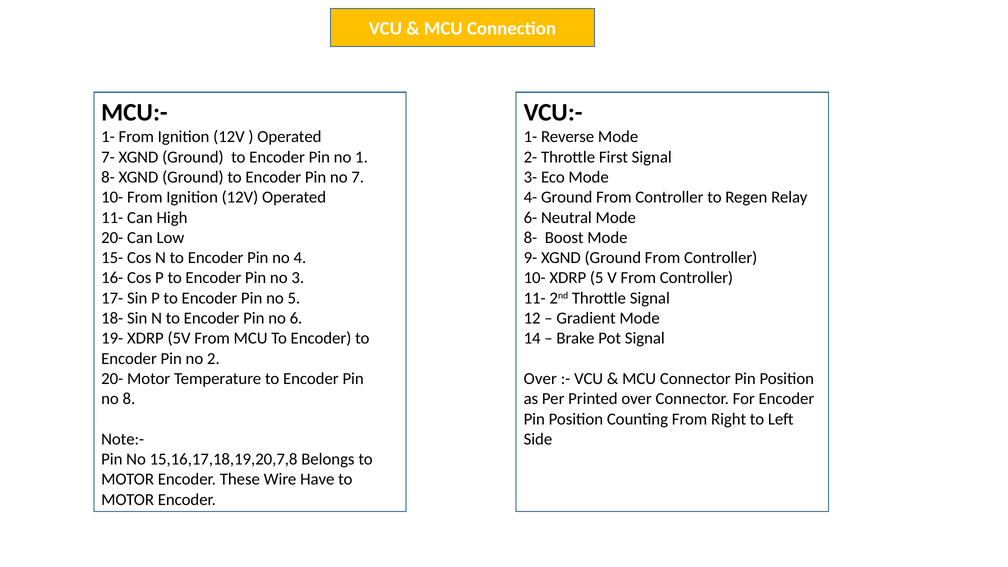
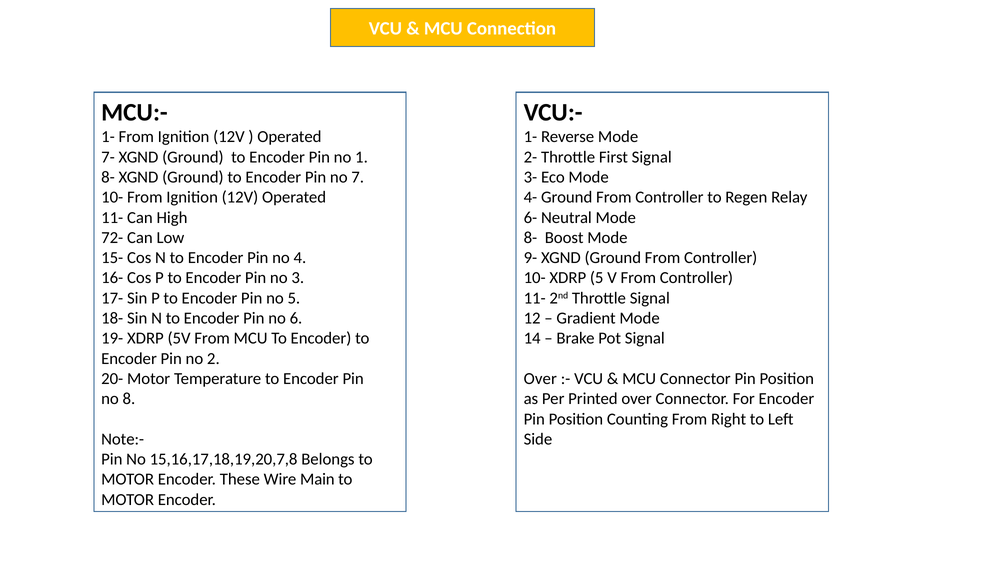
20- at (112, 238): 20- -> 72-
Have: Have -> Main
